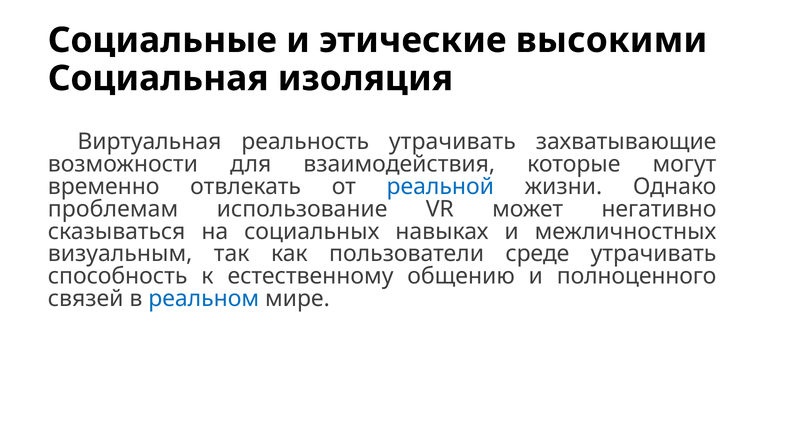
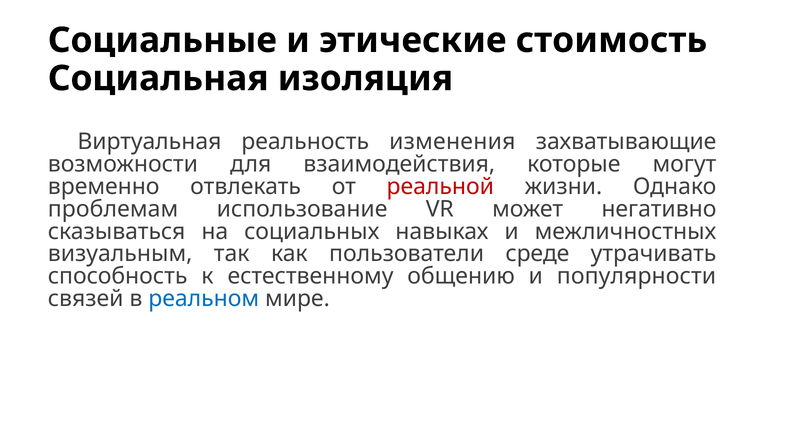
высокими: высокими -> стоимость
реальность утрачивать: утрачивать -> изменения
реальной colour: blue -> red
полноценного: полноценного -> популярности
